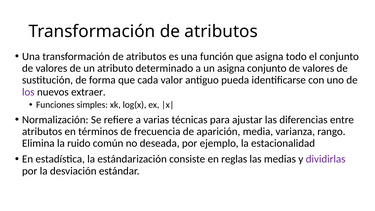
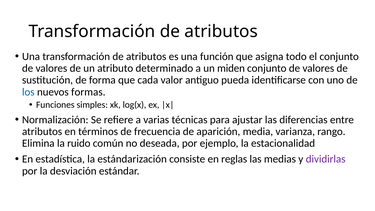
un asigna: asigna -> miden
los colour: purple -> blue
extraer: extraer -> formas
